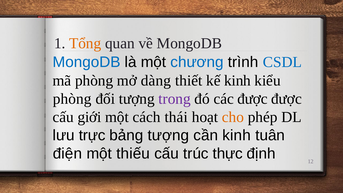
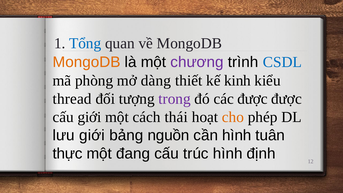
Tổng colour: orange -> blue
MongoDB at (87, 62) colour: blue -> orange
chương colour: blue -> purple
phòng at (72, 99): phòng -> thread
lưu trực: trực -> giới
bảng tượng: tượng -> nguồn
cần kinh: kinh -> hình
điện: điện -> thực
thiếu: thiếu -> đang
trúc thực: thực -> hình
